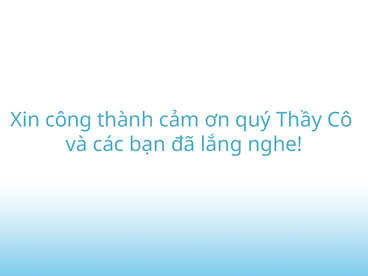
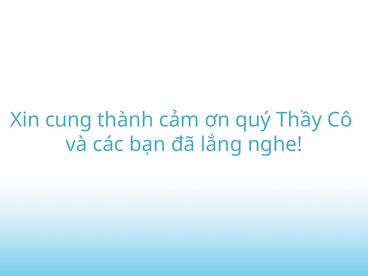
công: công -> cung
